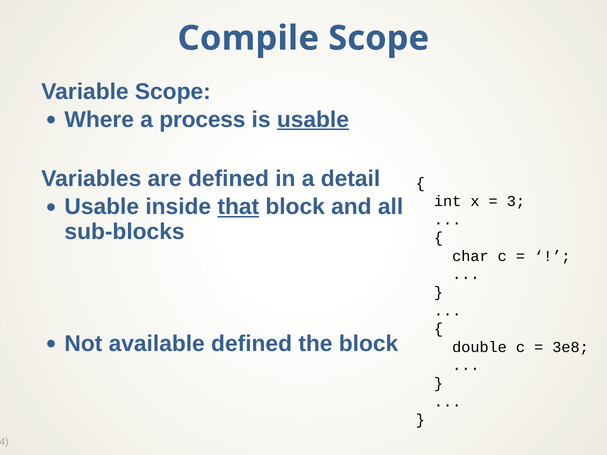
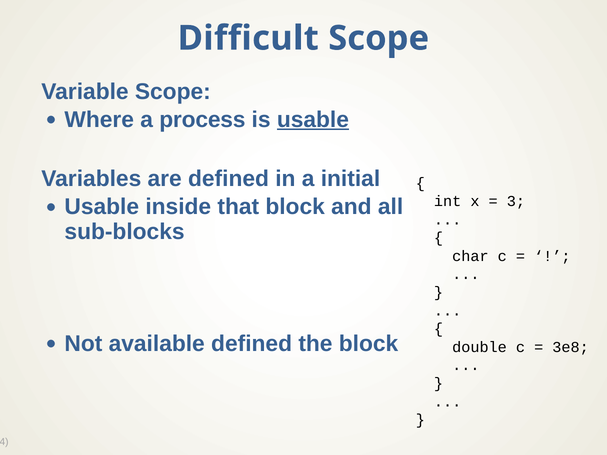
Compile: Compile -> Difficult
detail: detail -> initial
that underline: present -> none
